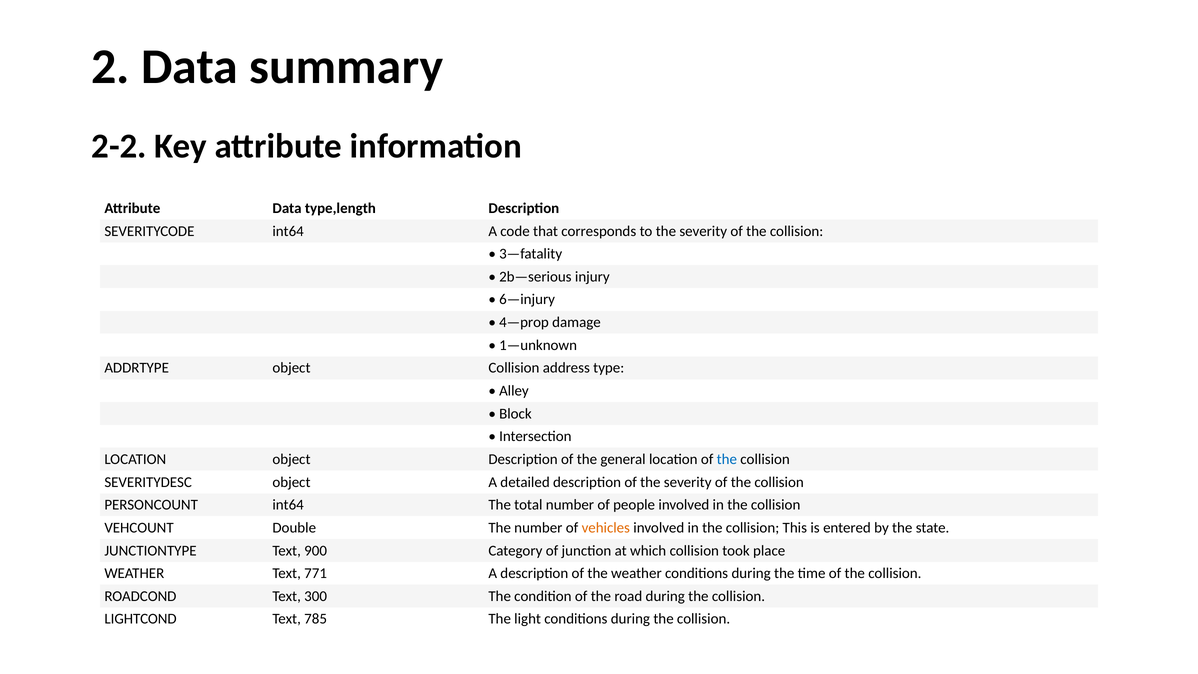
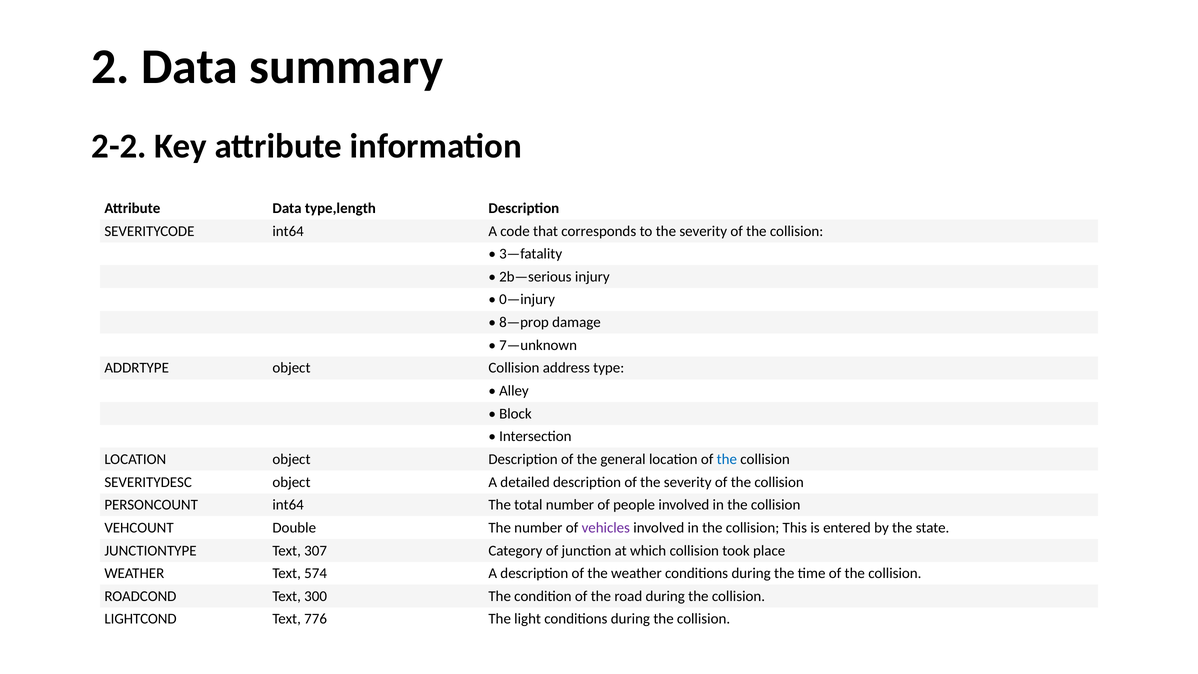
6—injury: 6—injury -> 0—injury
4—prop: 4—prop -> 8—prop
1—unknown: 1—unknown -> 7—unknown
vehicles colour: orange -> purple
900: 900 -> 307
771: 771 -> 574
785: 785 -> 776
